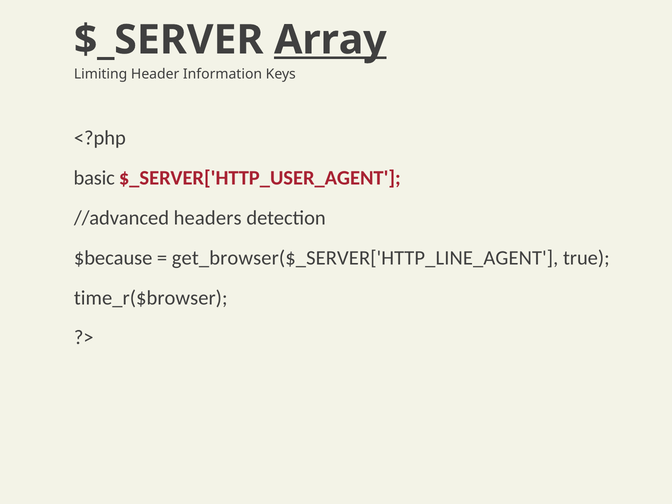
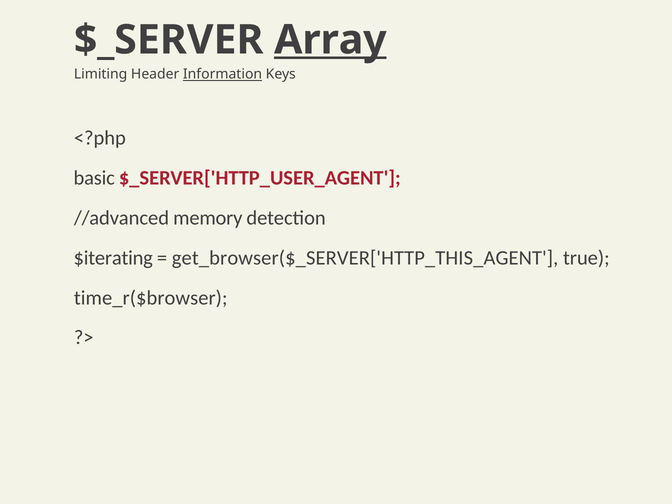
Information underline: none -> present
headers: headers -> memory
$because: $because -> $iterating
get_browser($_SERVER['HTTP_LINE_AGENT: get_browser($_SERVER['HTTP_LINE_AGENT -> get_browser($_SERVER['HTTP_THIS_AGENT
